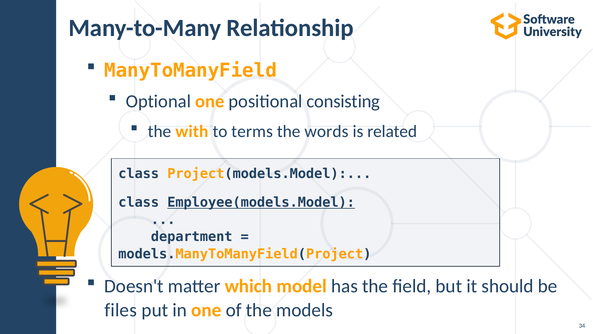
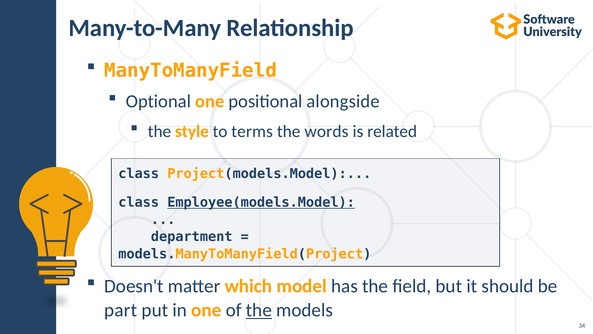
consisting: consisting -> alongside
with: with -> style
files: files -> part
the at (259, 310) underline: none -> present
